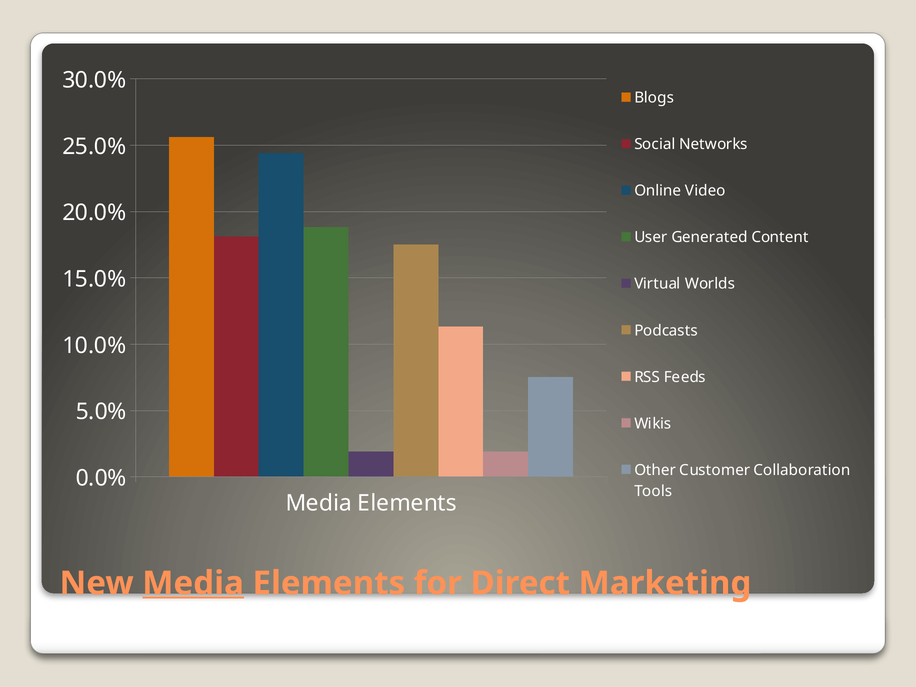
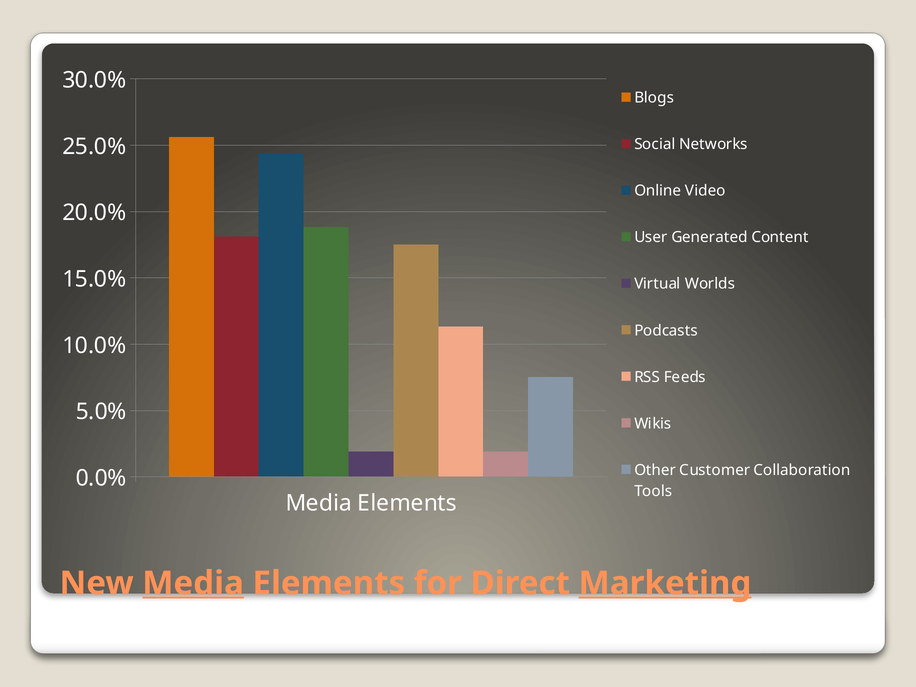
Marketing underline: none -> present
